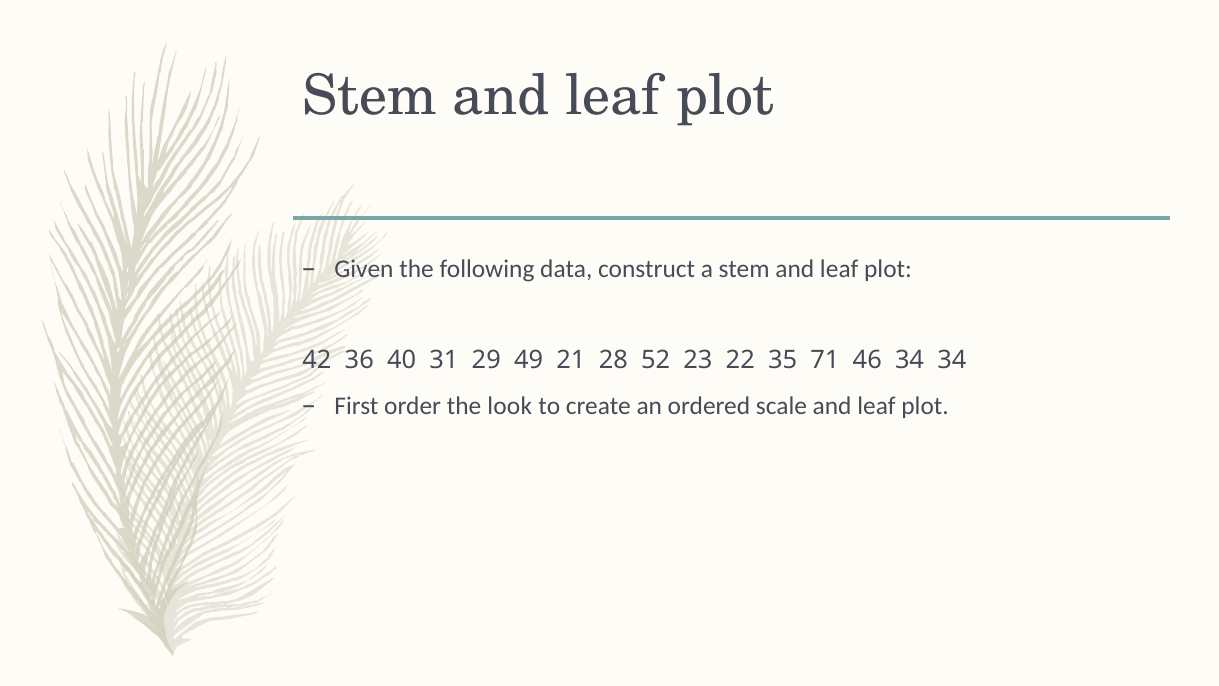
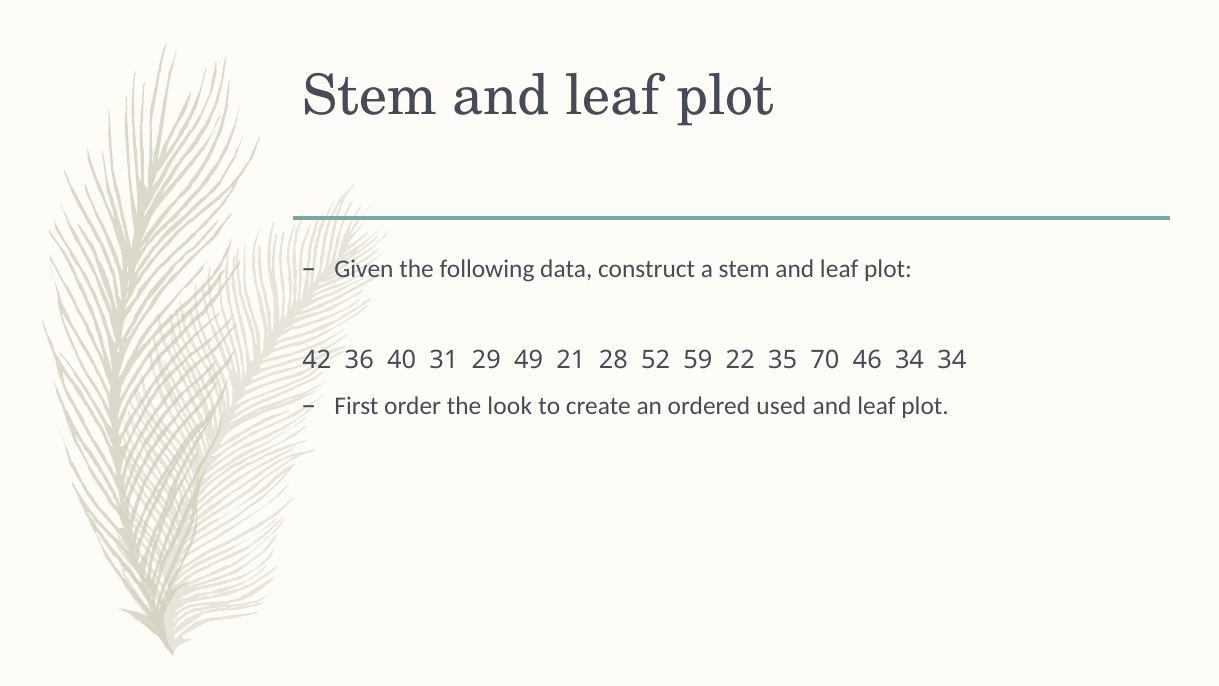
23: 23 -> 59
71: 71 -> 70
scale: scale -> used
